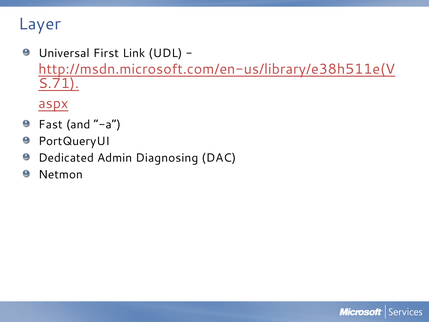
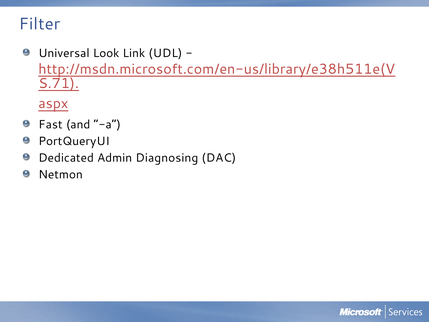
Layer: Layer -> Filter
First: First -> Look
